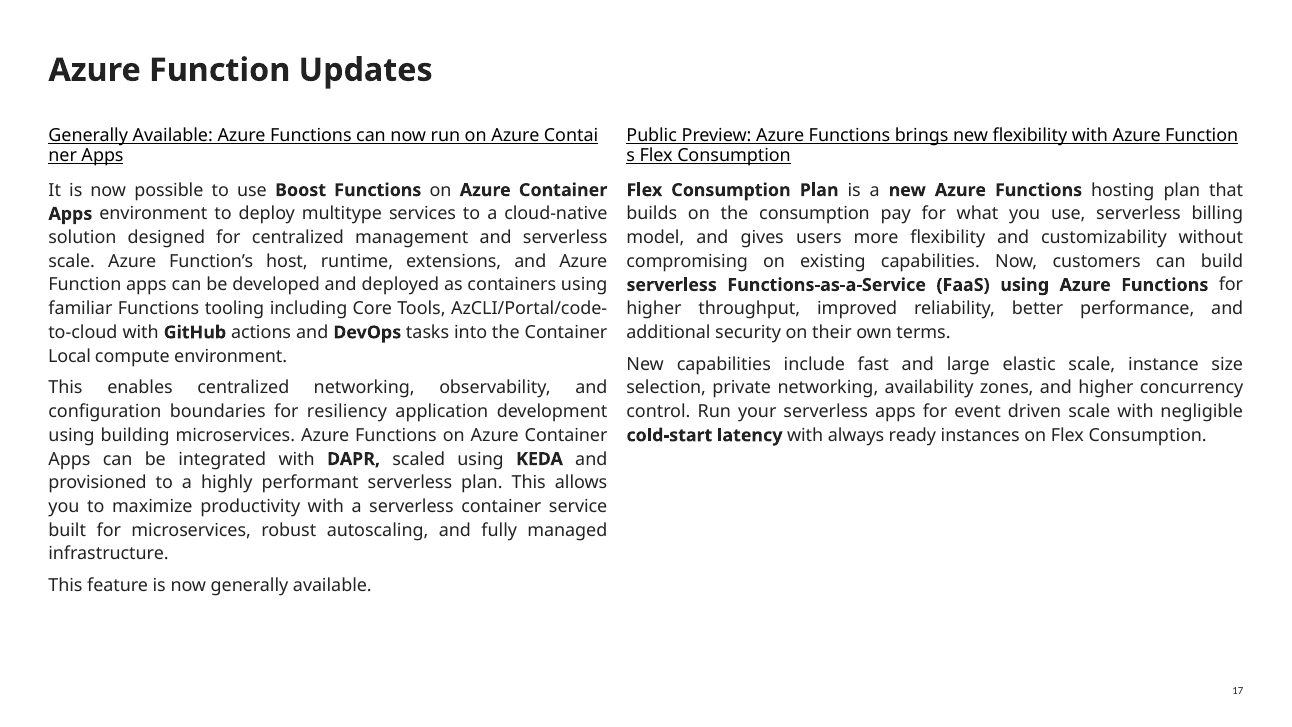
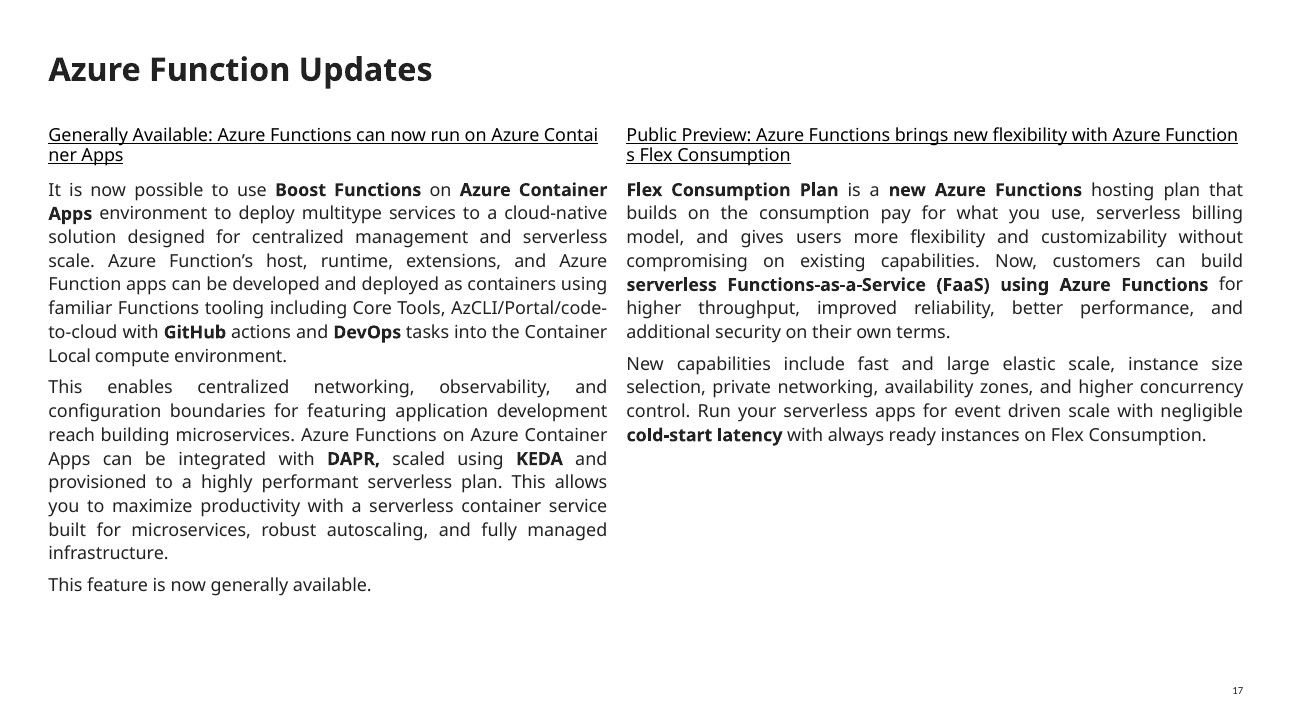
resiliency: resiliency -> featuring
using at (72, 435): using -> reach
